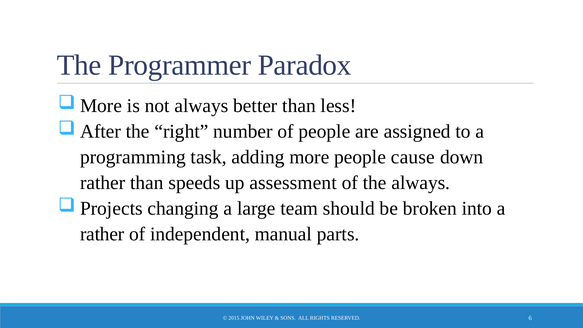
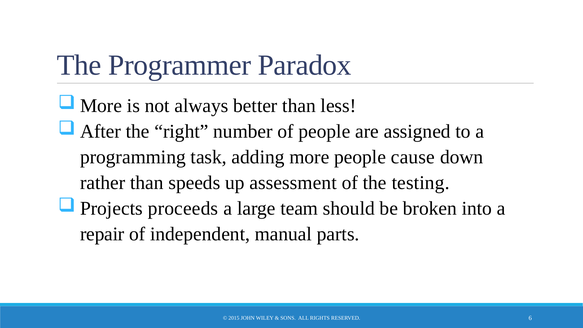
the always: always -> testing
changing: changing -> proceeds
rather at (102, 234): rather -> repair
